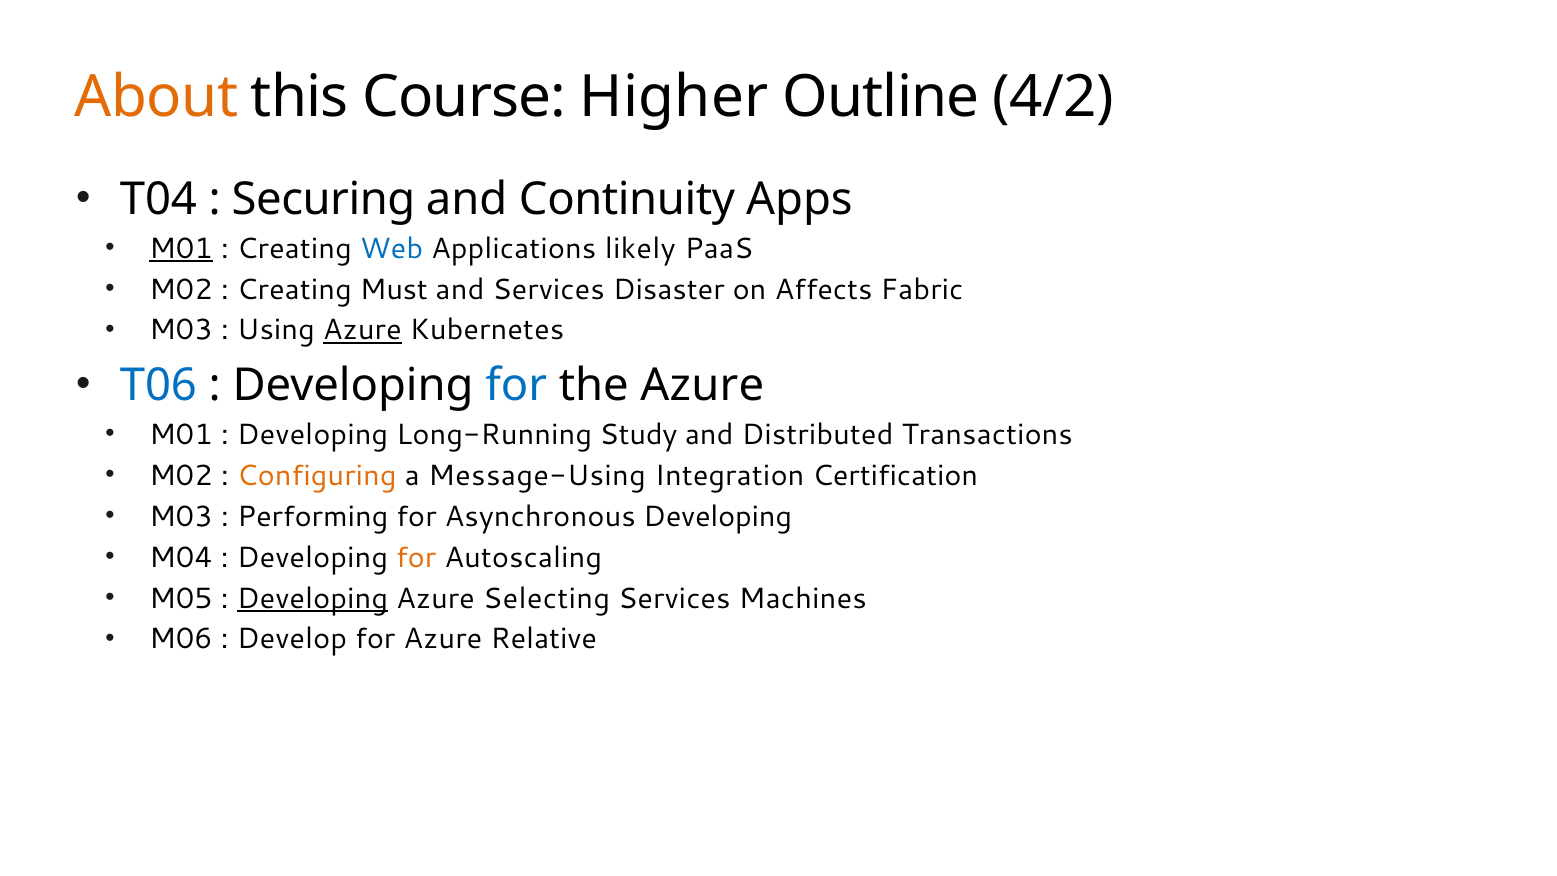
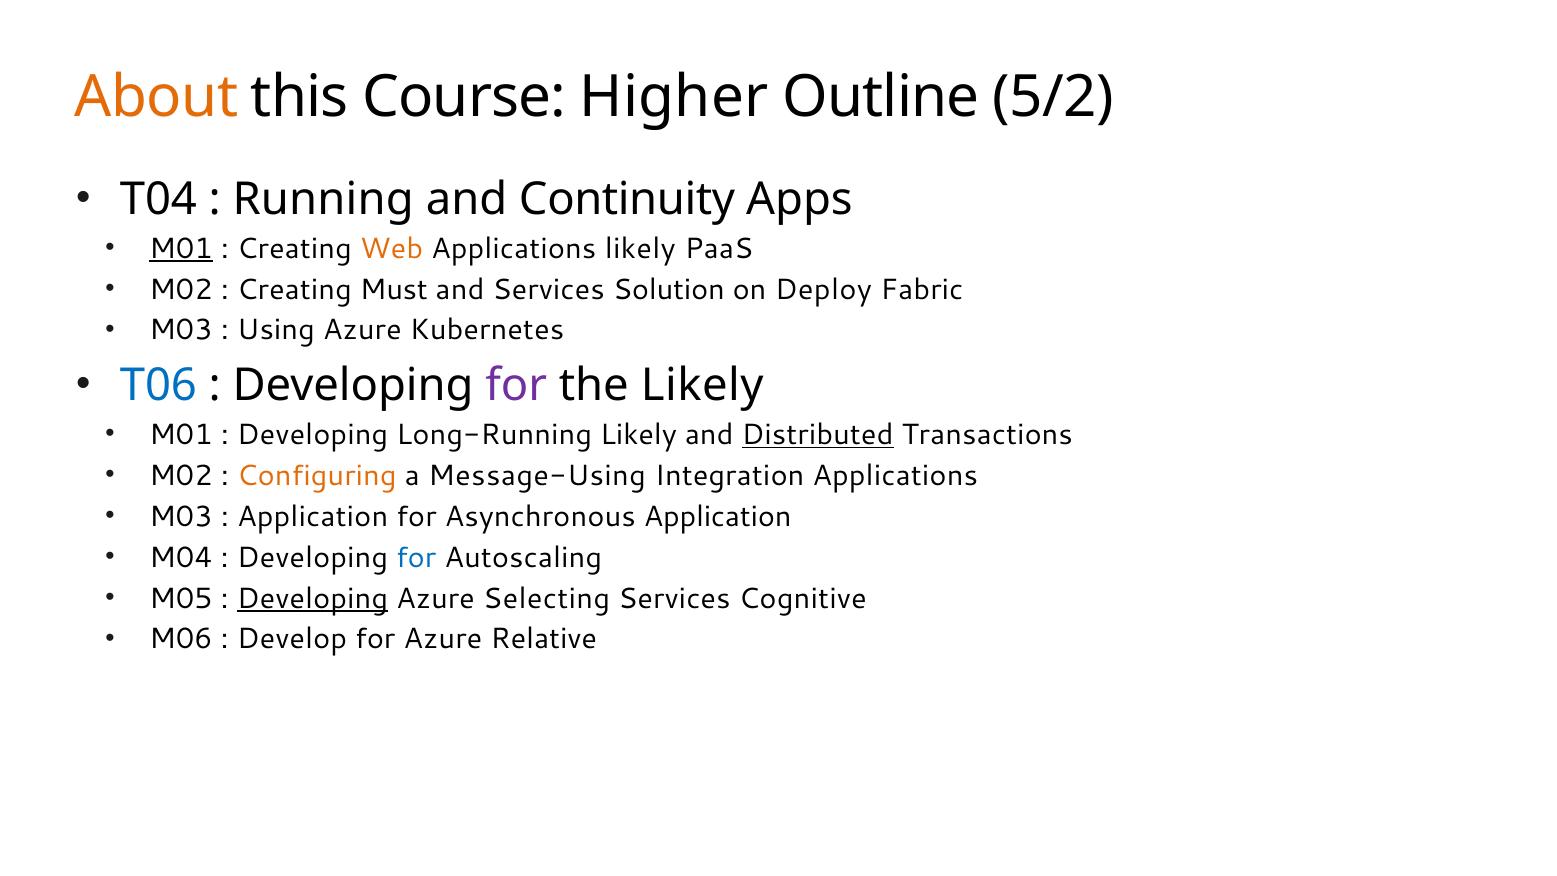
4/2: 4/2 -> 5/2
Securing: Securing -> Running
Web colour: blue -> orange
Disaster: Disaster -> Solution
Affects: Affects -> Deploy
Azure at (362, 330) underline: present -> none
for at (516, 385) colour: blue -> purple
the Azure: Azure -> Likely
Long-Running Study: Study -> Likely
Distributed underline: none -> present
Integration Certification: Certification -> Applications
Performing at (313, 516): Performing -> Application
Asynchronous Developing: Developing -> Application
for at (416, 557) colour: orange -> blue
Machines: Machines -> Cognitive
